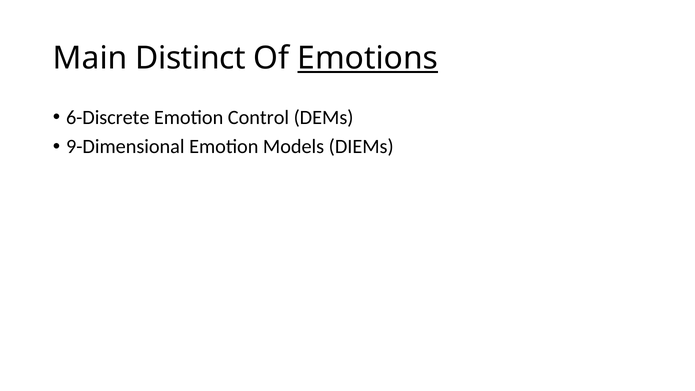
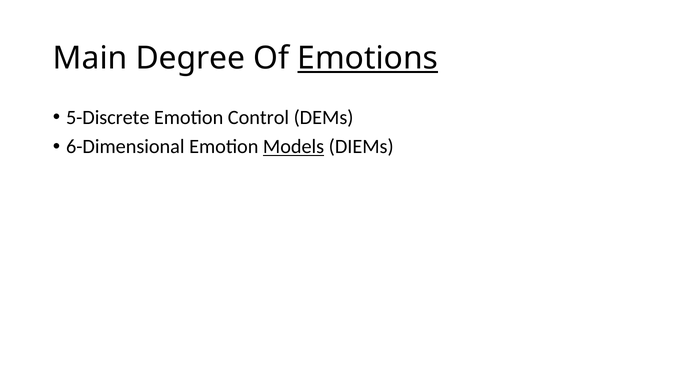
Distinct: Distinct -> Degree
6-Discrete: 6-Discrete -> 5-Discrete
9-Dimensional: 9-Dimensional -> 6-Dimensional
Models underline: none -> present
